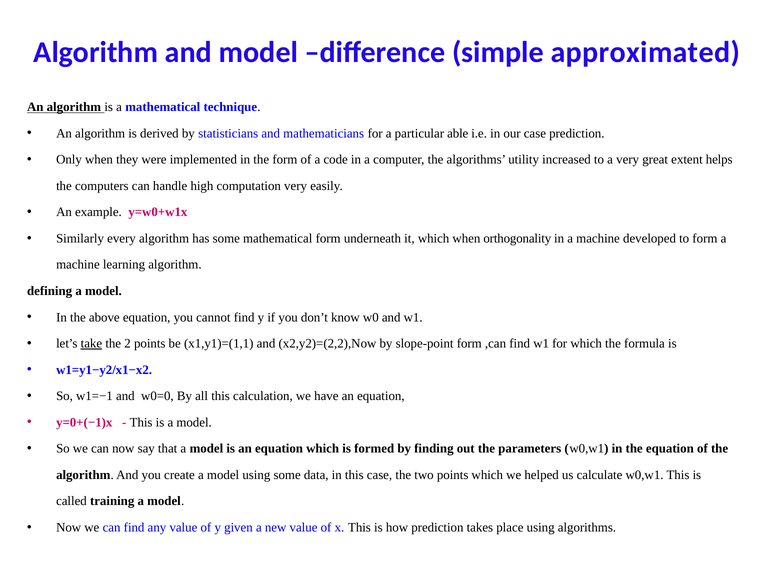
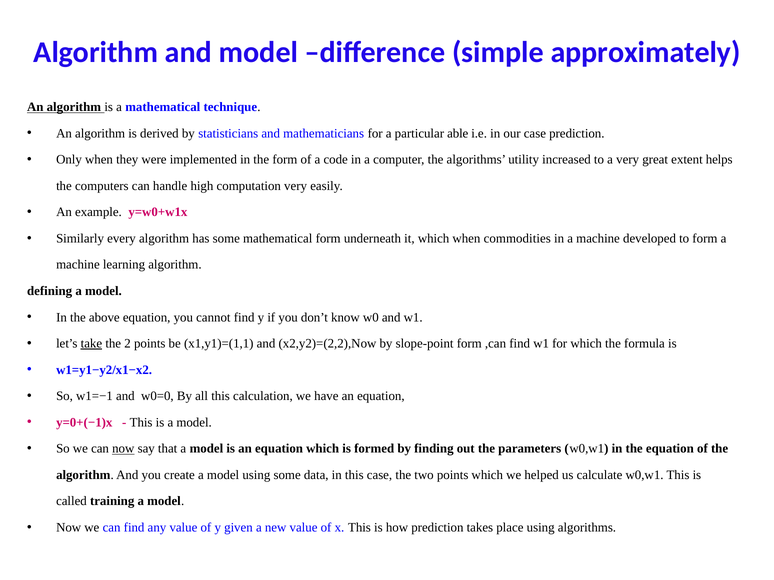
approximated: approximated -> approximately
orthogonality: orthogonality -> commodities
now at (123, 449) underline: none -> present
